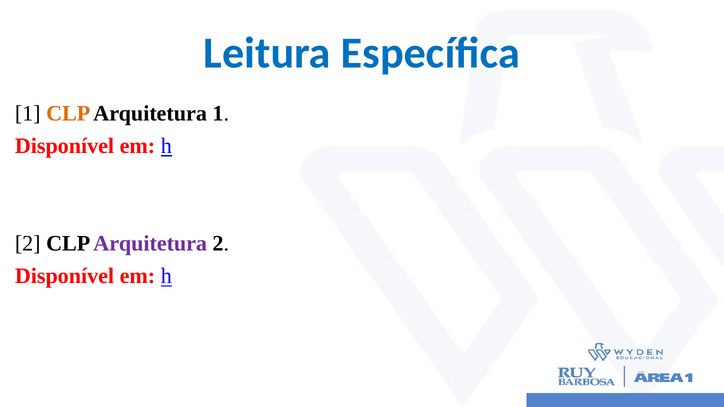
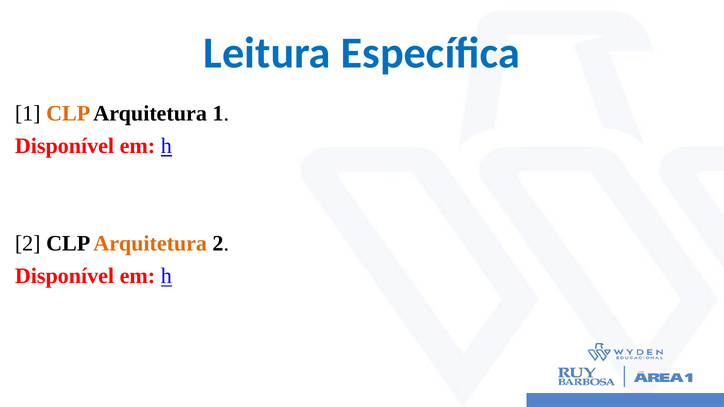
Arquitetura at (150, 244) colour: purple -> orange
